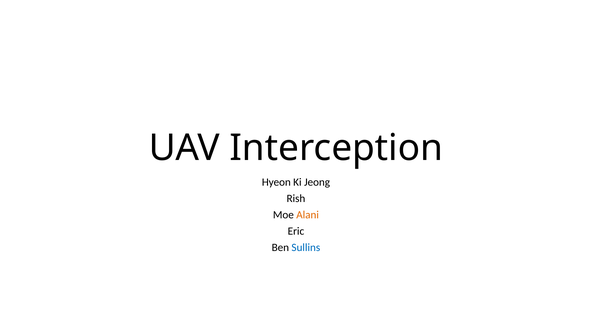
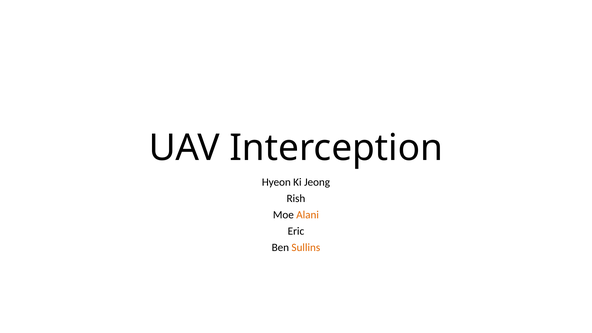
Sullins colour: blue -> orange
